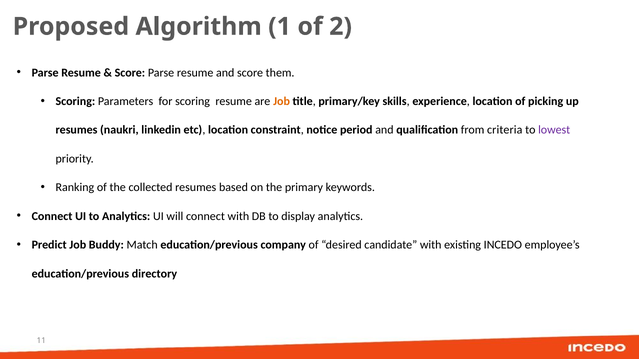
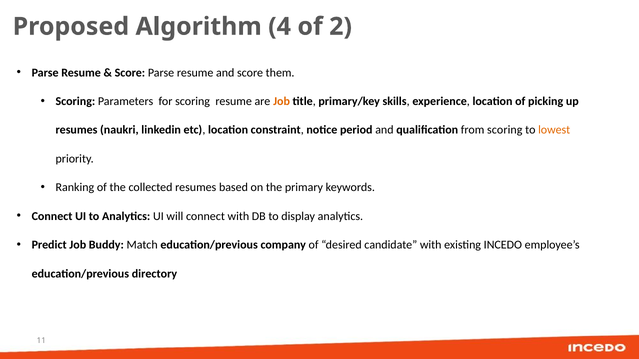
1: 1 -> 4
from criteria: criteria -> scoring
lowest colour: purple -> orange
